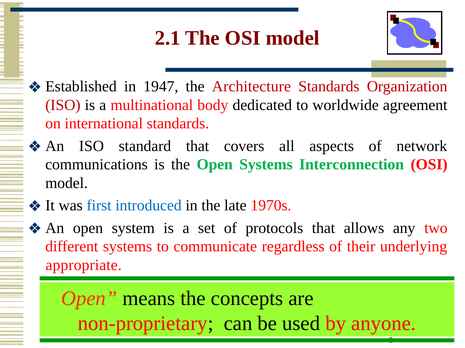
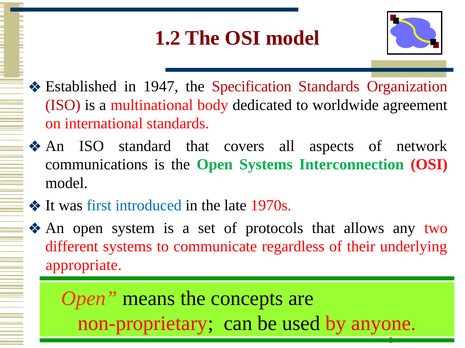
2.1: 2.1 -> 1.2
Architecture: Architecture -> Specification
